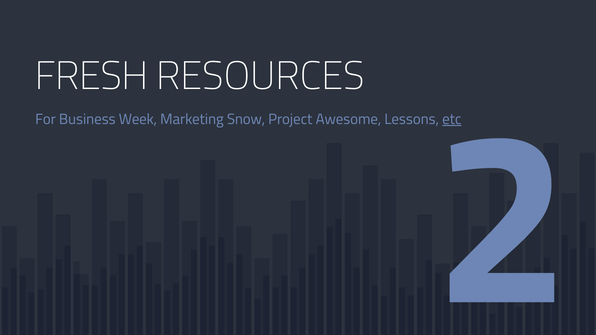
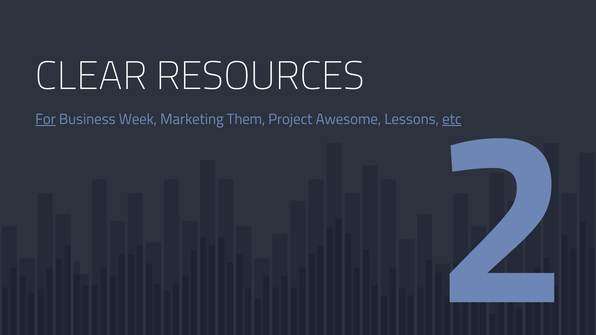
FRESH: FRESH -> CLEAR
For underline: none -> present
Snow: Snow -> Them
